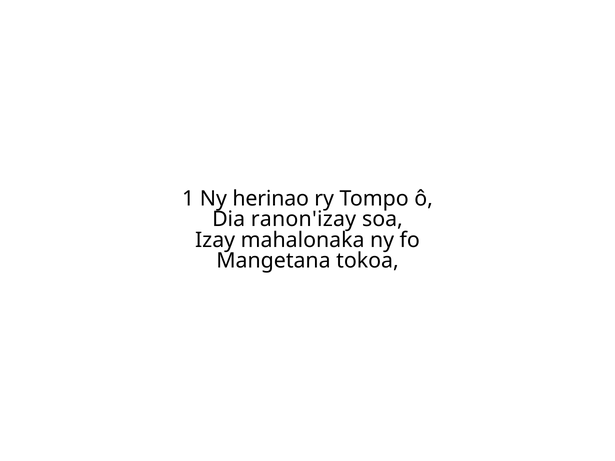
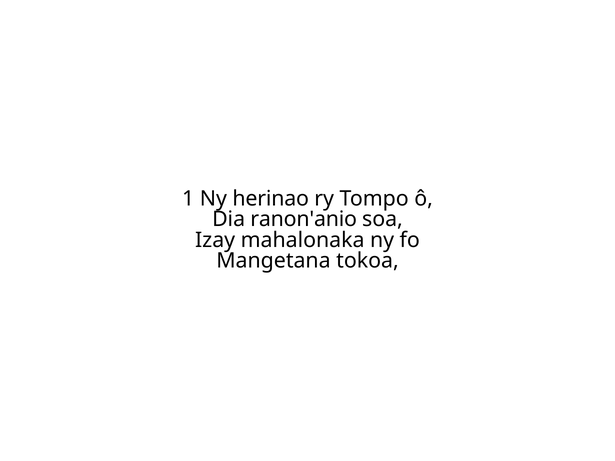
ranon'izay: ranon'izay -> ranon'anio
